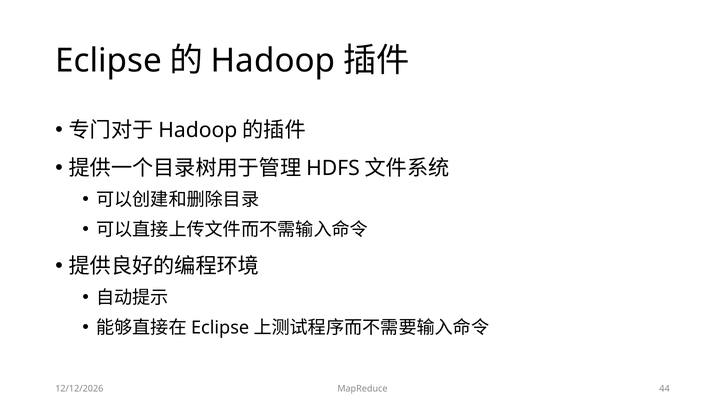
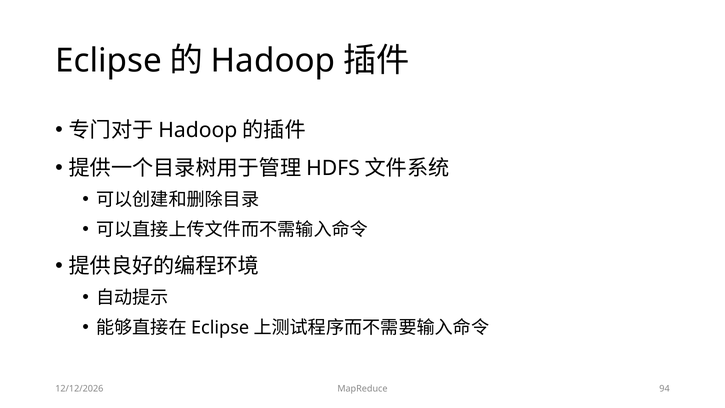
44: 44 -> 94
